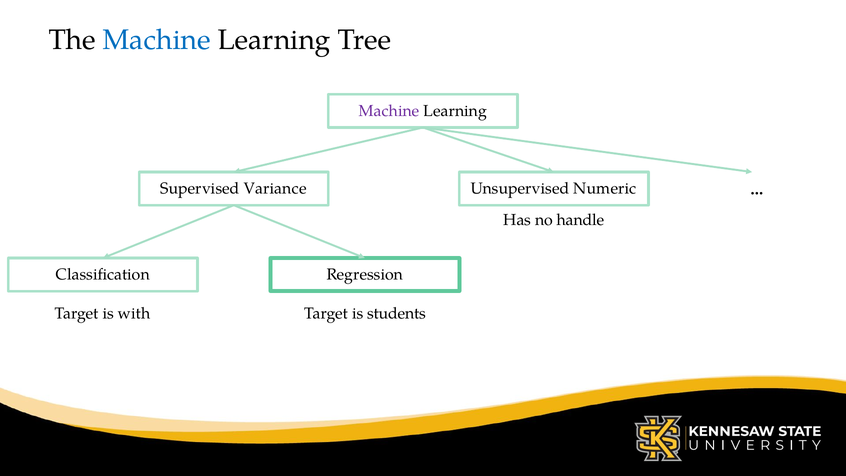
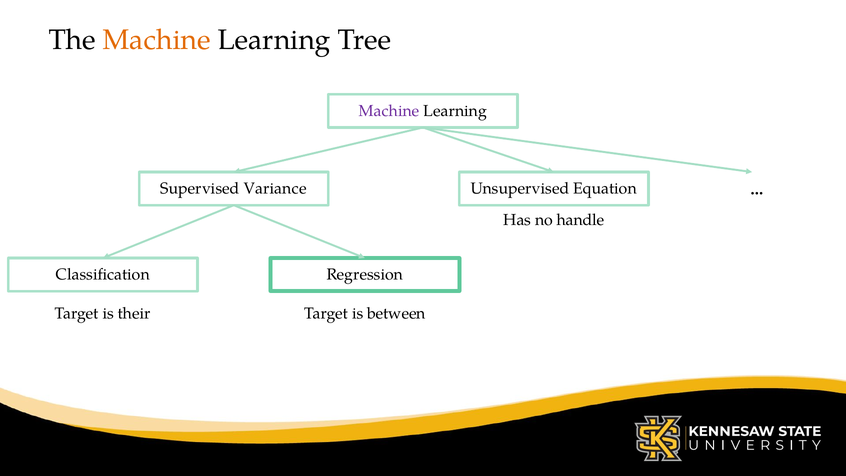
Machine at (157, 40) colour: blue -> orange
Numeric: Numeric -> Equation
with: with -> their
students: students -> between
